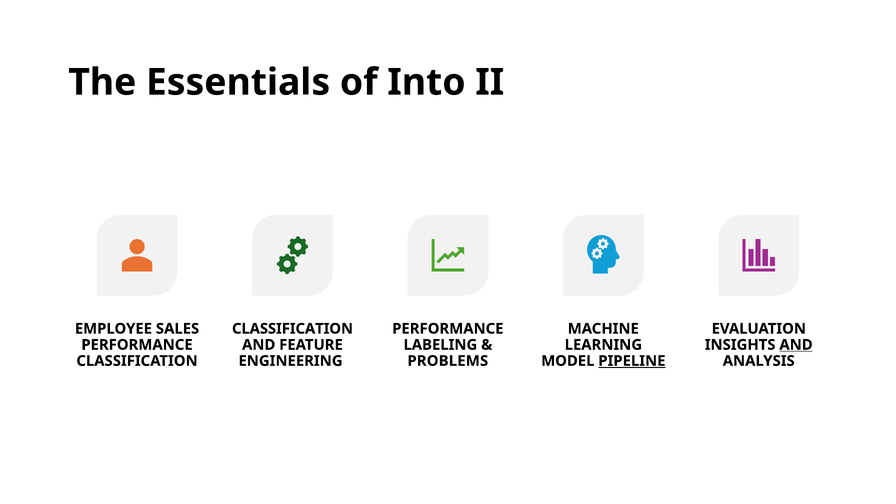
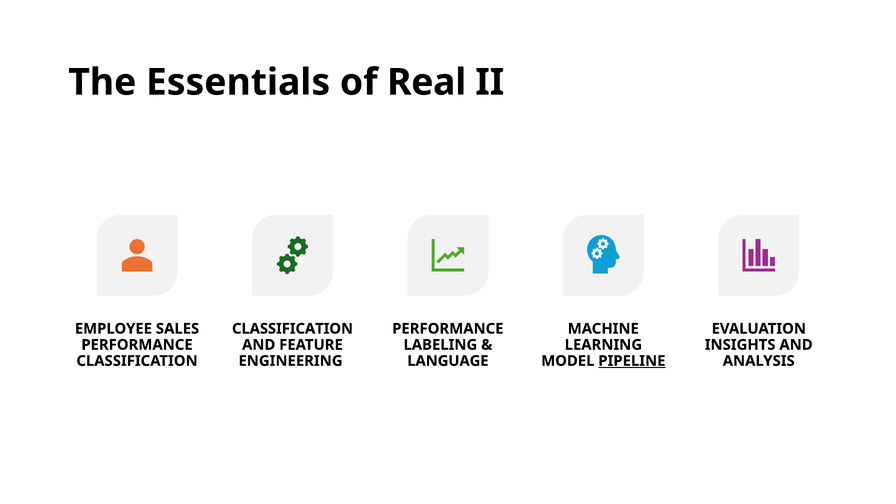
Into: Into -> Real
AND at (796, 345) underline: present -> none
PROBLEMS: PROBLEMS -> LANGUAGE
